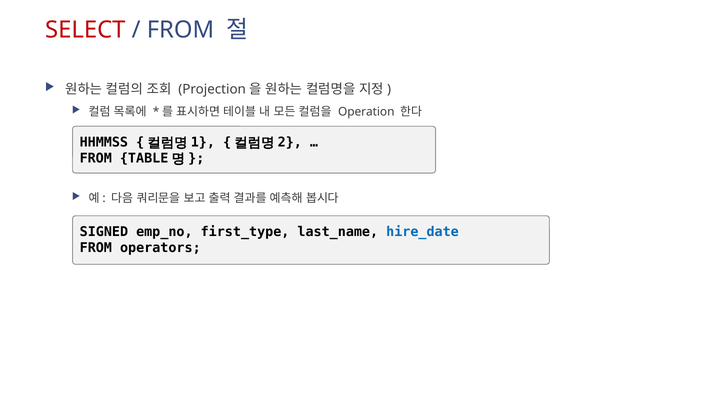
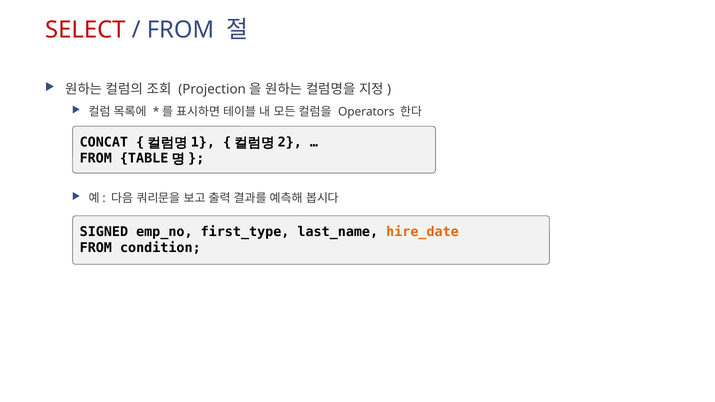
Operation: Operation -> Operators
HHMMSS: HHMMSS -> CONCAT
hire_date colour: blue -> orange
operators: operators -> condition
